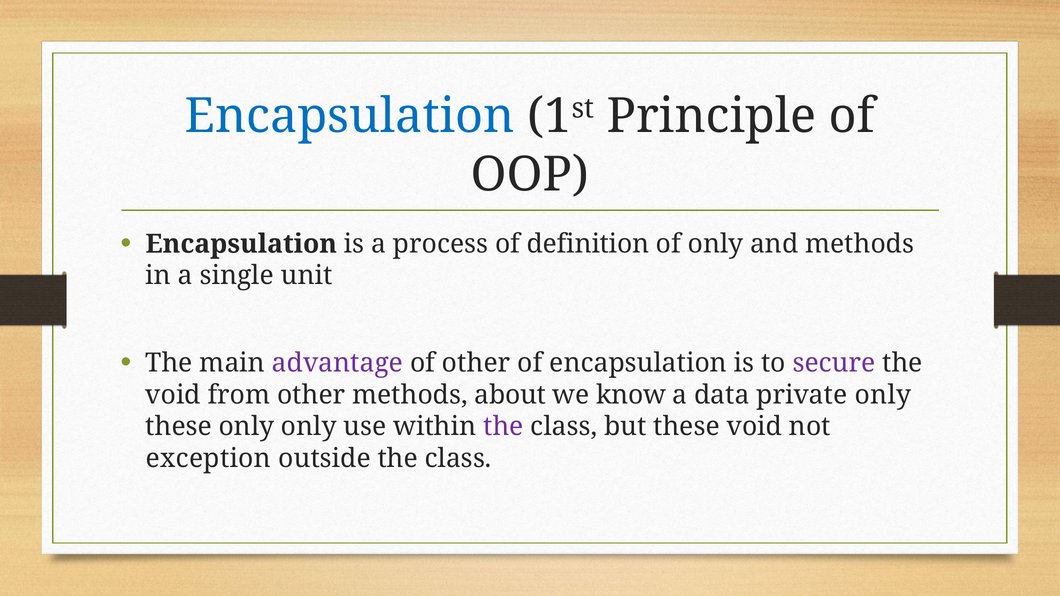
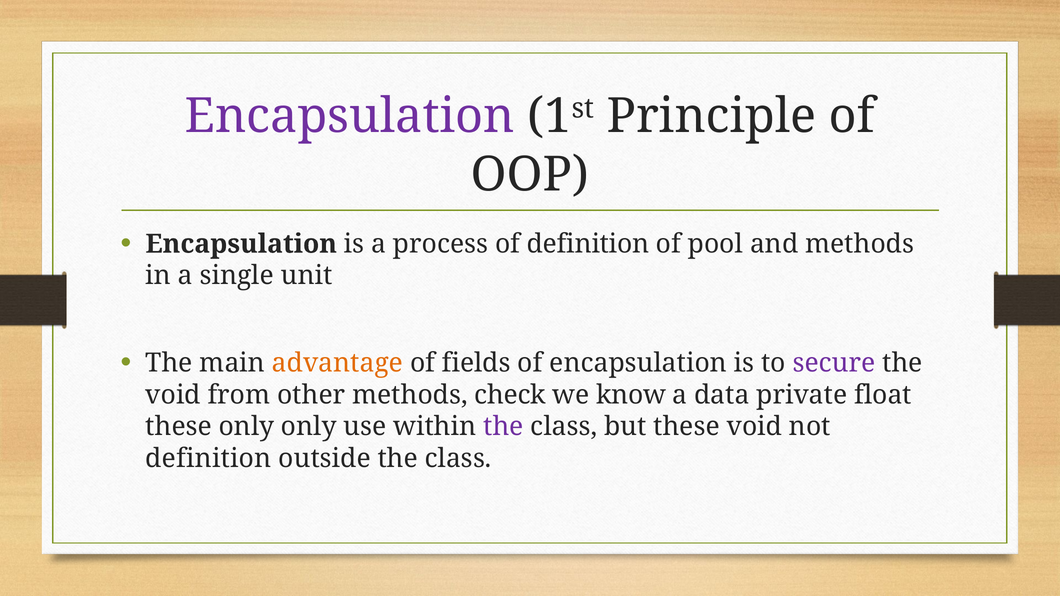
Encapsulation at (350, 116) colour: blue -> purple
of only: only -> pool
advantage colour: purple -> orange
of other: other -> fields
about: about -> check
private only: only -> float
exception at (208, 459): exception -> definition
